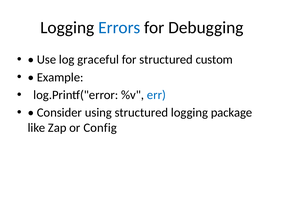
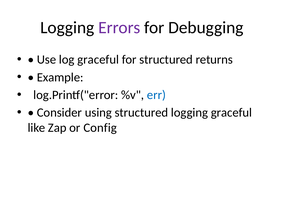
Errors colour: blue -> purple
custom: custom -> returns
logging package: package -> graceful
